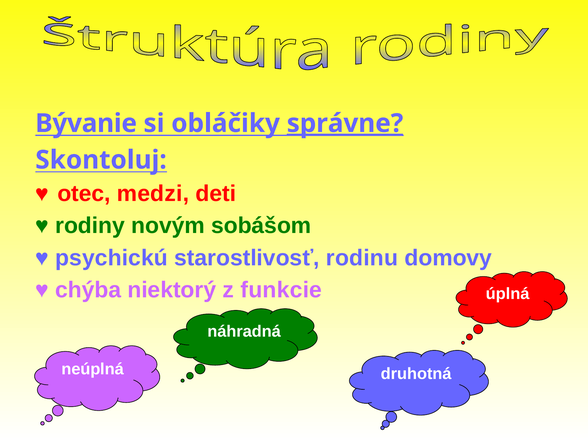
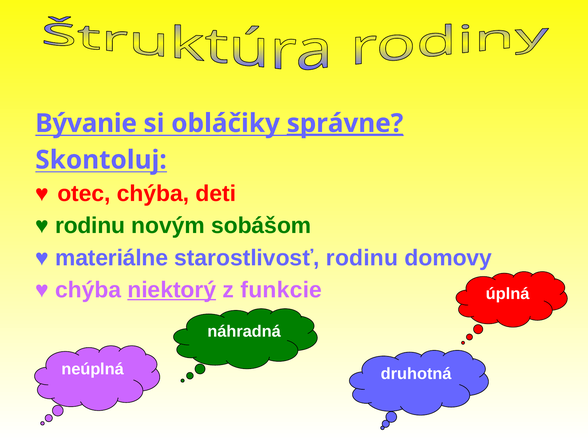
otec medzi: medzi -> chýba
rodiny at (90, 226): rodiny -> rodinu
psychickú: psychickú -> materiálne
niektorý underline: none -> present
